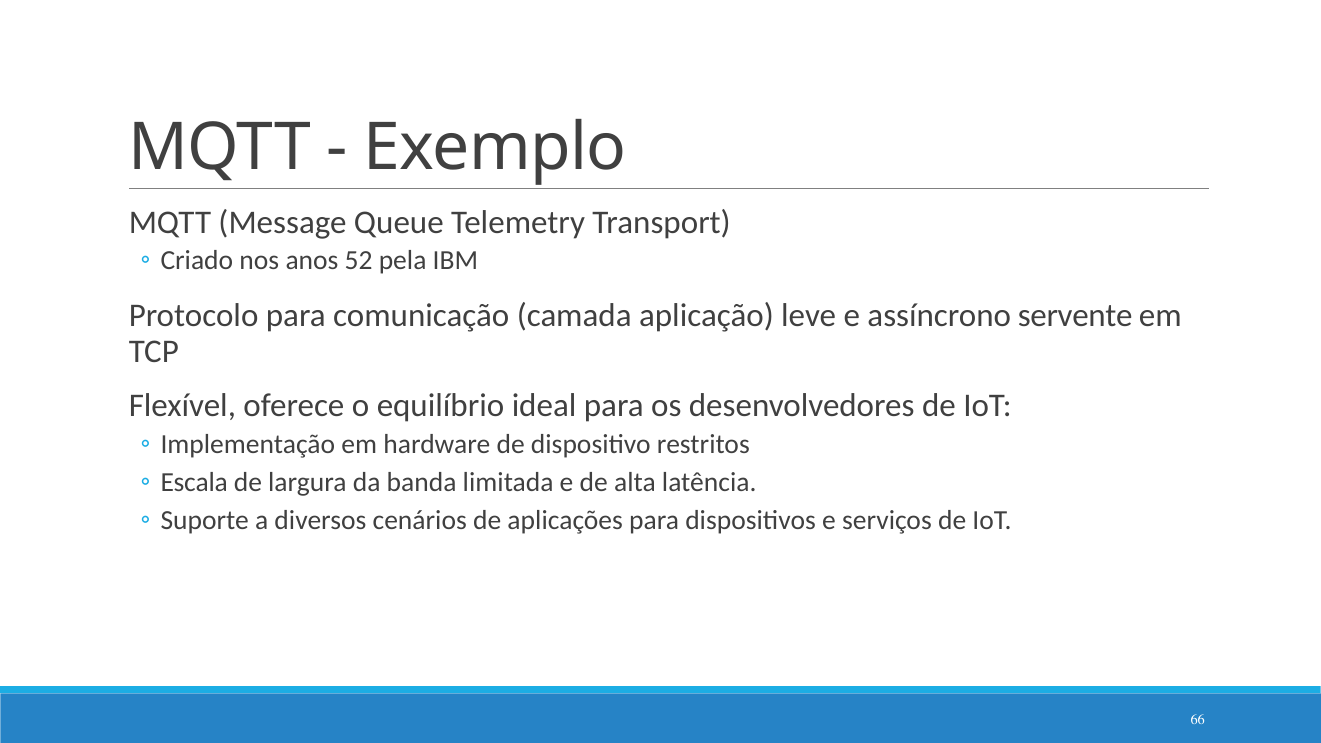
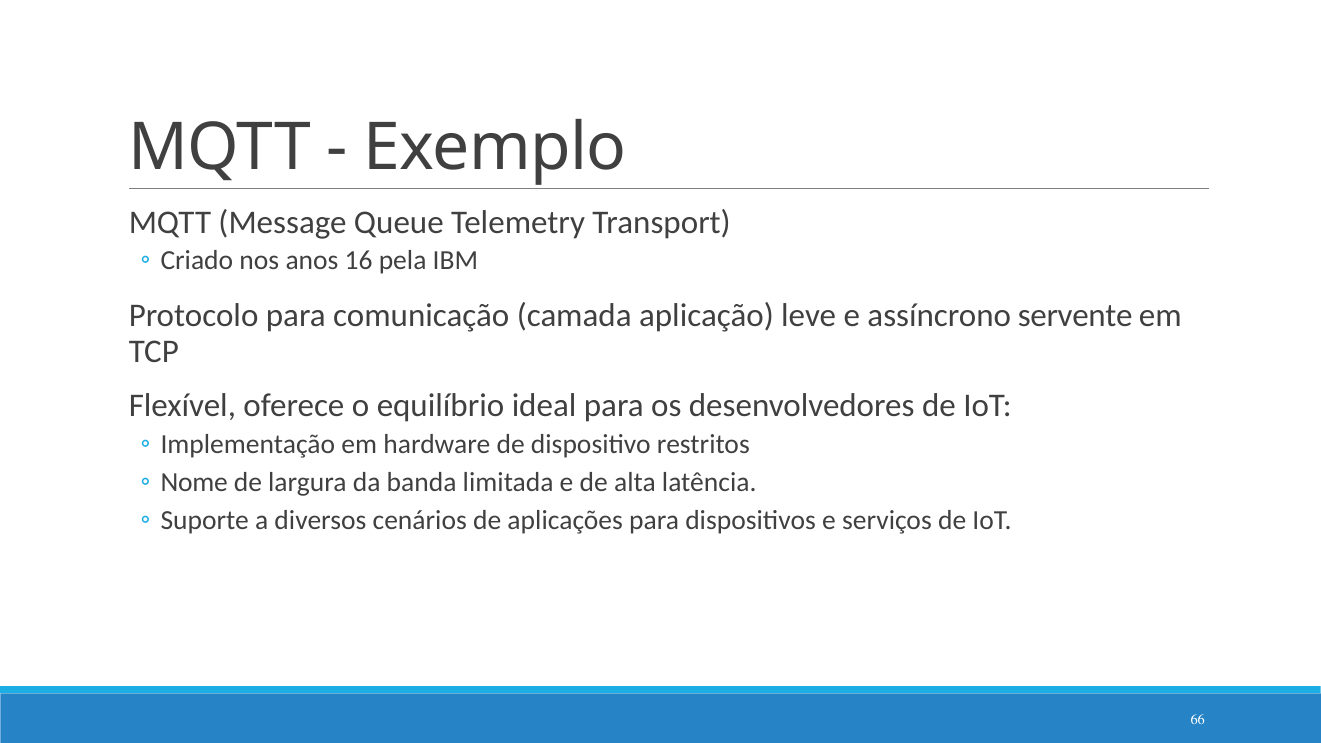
52: 52 -> 16
Escala: Escala -> Nome
